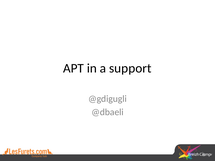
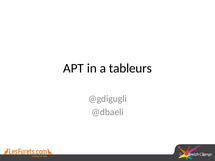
support: support -> tableurs
